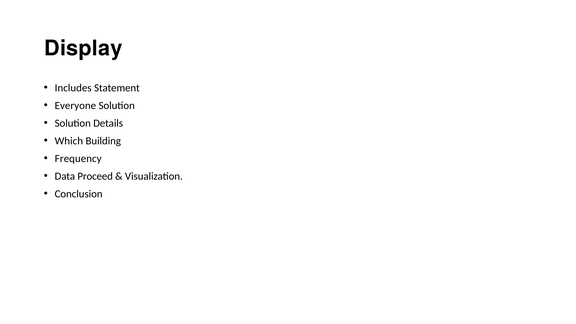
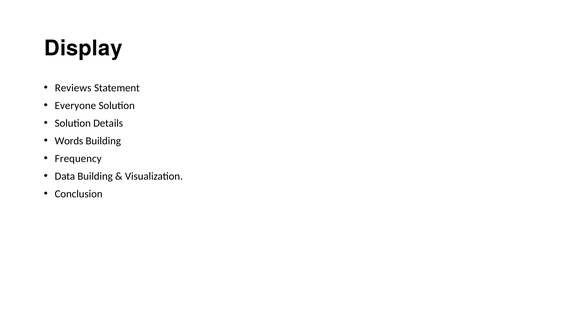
Includes: Includes -> Reviews
Which: Which -> Words
Data Proceed: Proceed -> Building
